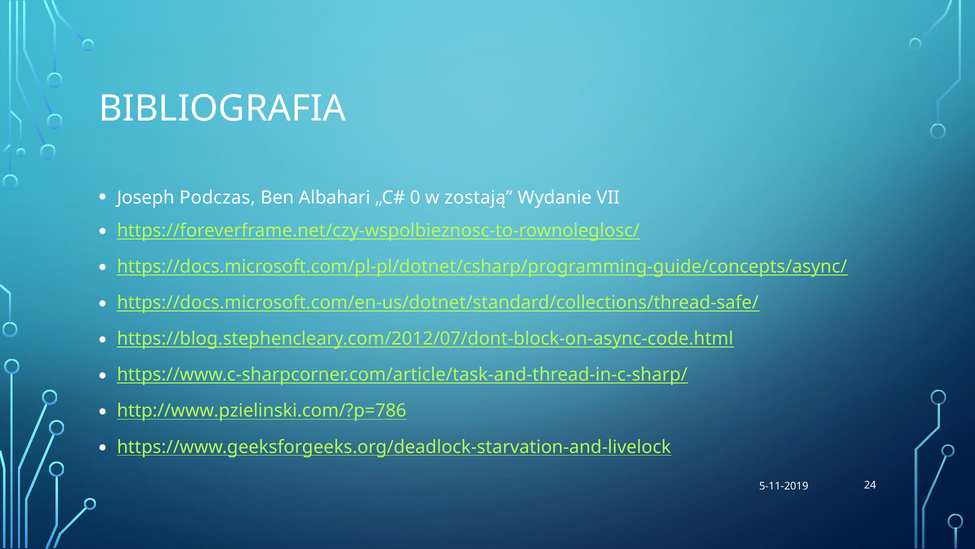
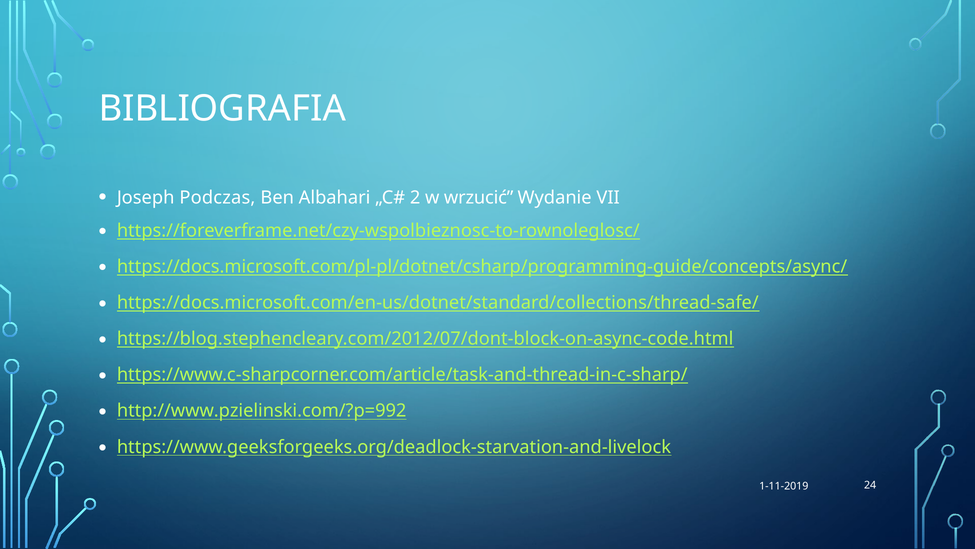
0: 0 -> 2
zostają: zostają -> wrzucić
http://www.pzielinski.com/?p=786: http://www.pzielinski.com/?p=786 -> http://www.pzielinski.com/?p=992
5-11-2019: 5-11-2019 -> 1-11-2019
